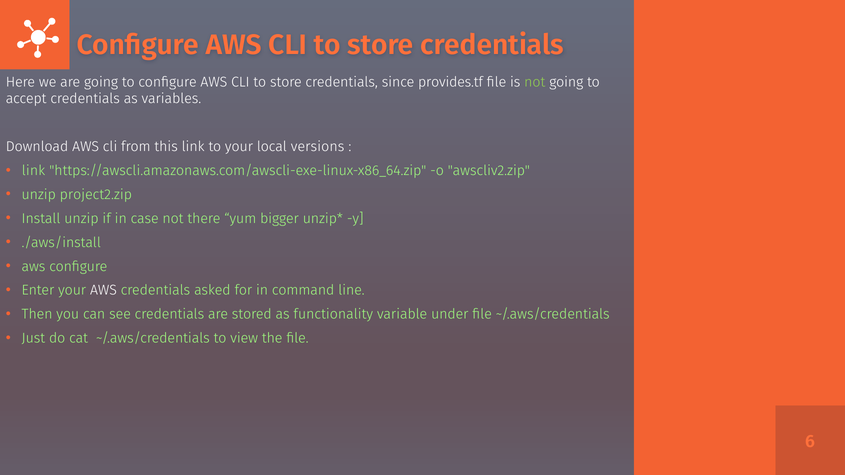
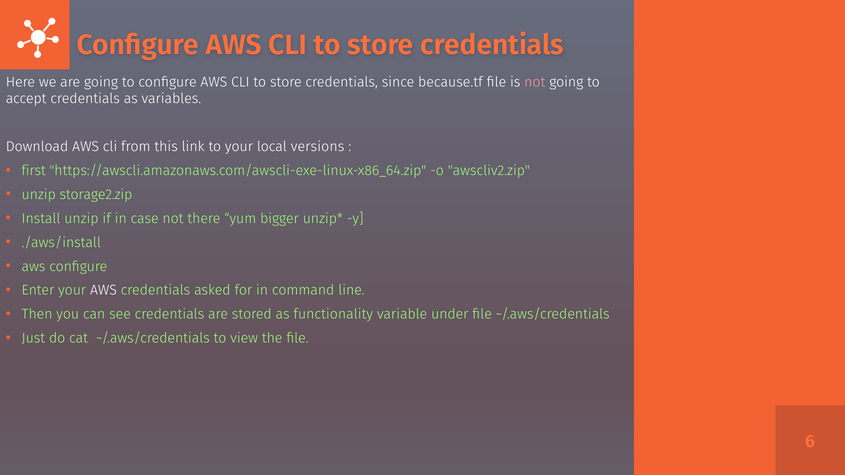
provides.tf: provides.tf -> because.tf
not at (535, 82) colour: light green -> pink
link at (33, 171): link -> first
project2.zip: project2.zip -> storage2.zip
